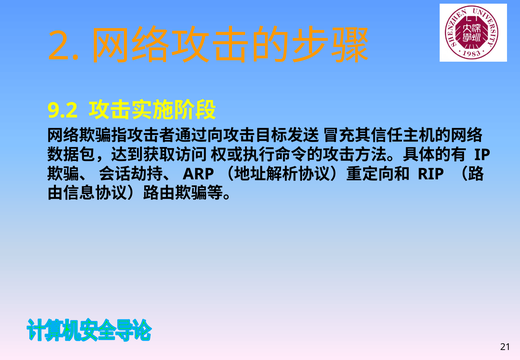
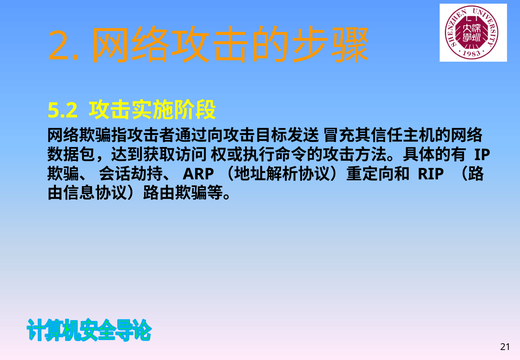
9.2: 9.2 -> 5.2
